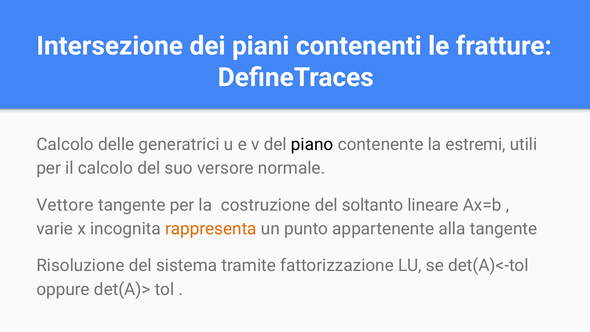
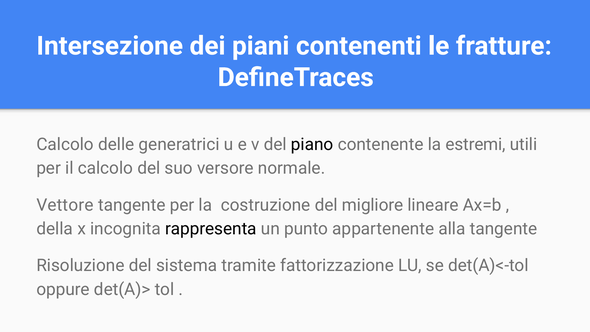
soltanto: soltanto -> migliore
varie: varie -> della
rappresenta colour: orange -> black
